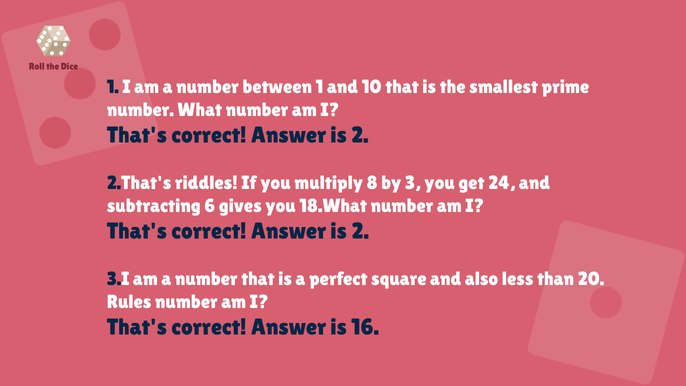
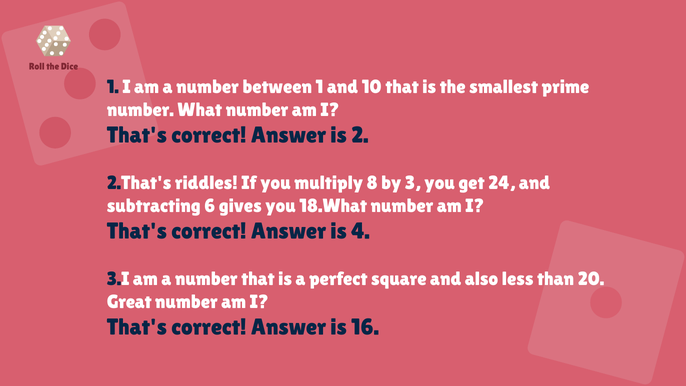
2 at (360, 231): 2 -> 4
Rules: Rules -> Great
